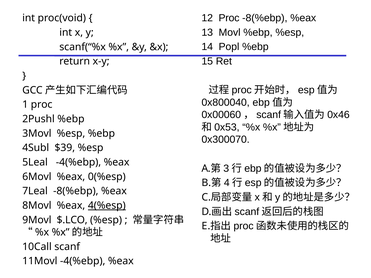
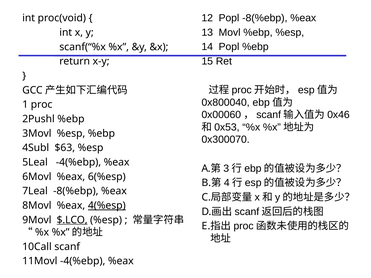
12 Proc: Proc -> Popl
$39: $39 -> $63
0(%esp: 0(%esp -> 6(%esp
$.LCO underline: none -> present
